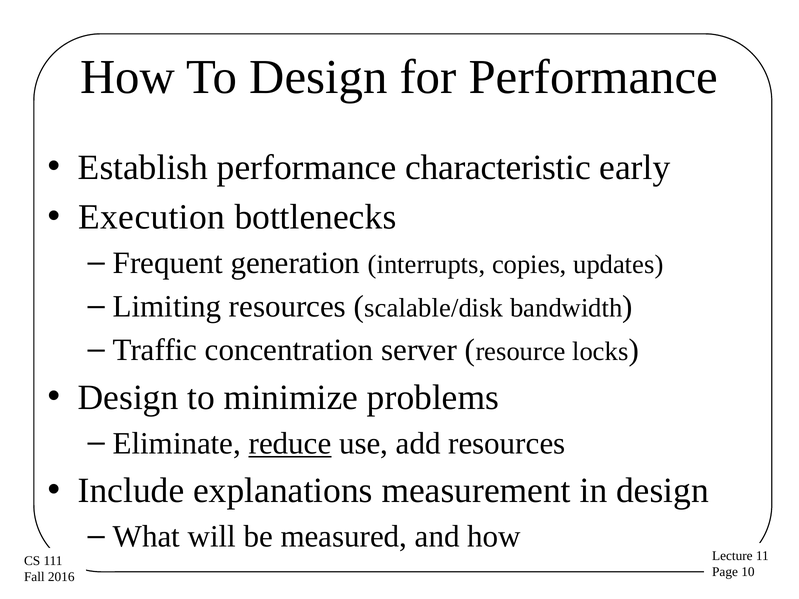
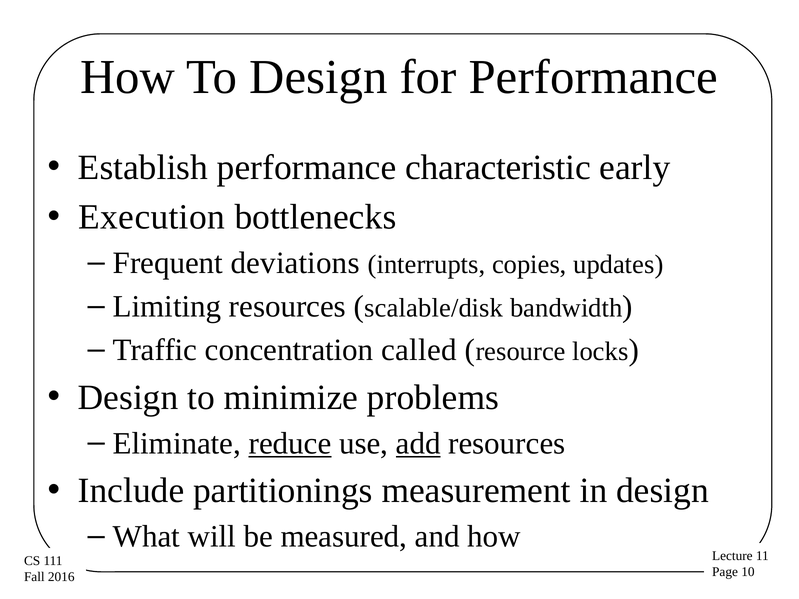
generation: generation -> deviations
server: server -> called
add underline: none -> present
explanations: explanations -> partitionings
